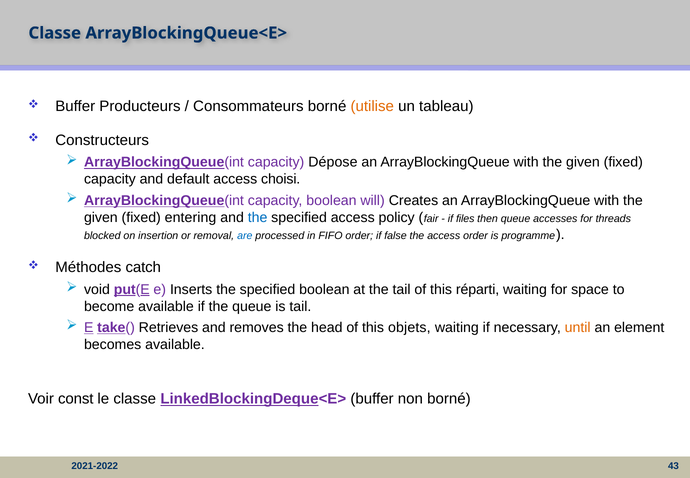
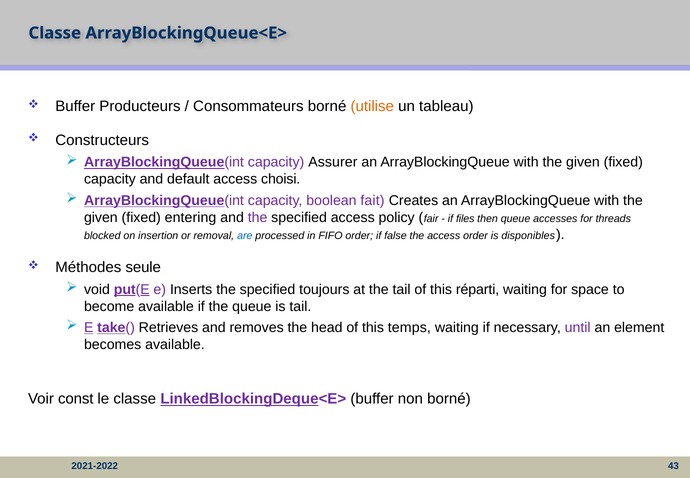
Dépose: Dépose -> Assurer
will: will -> fait
the at (258, 217) colour: blue -> purple
programme: programme -> disponibles
catch: catch -> seule
specified boolean: boolean -> toujours
objets: objets -> temps
until colour: orange -> purple
